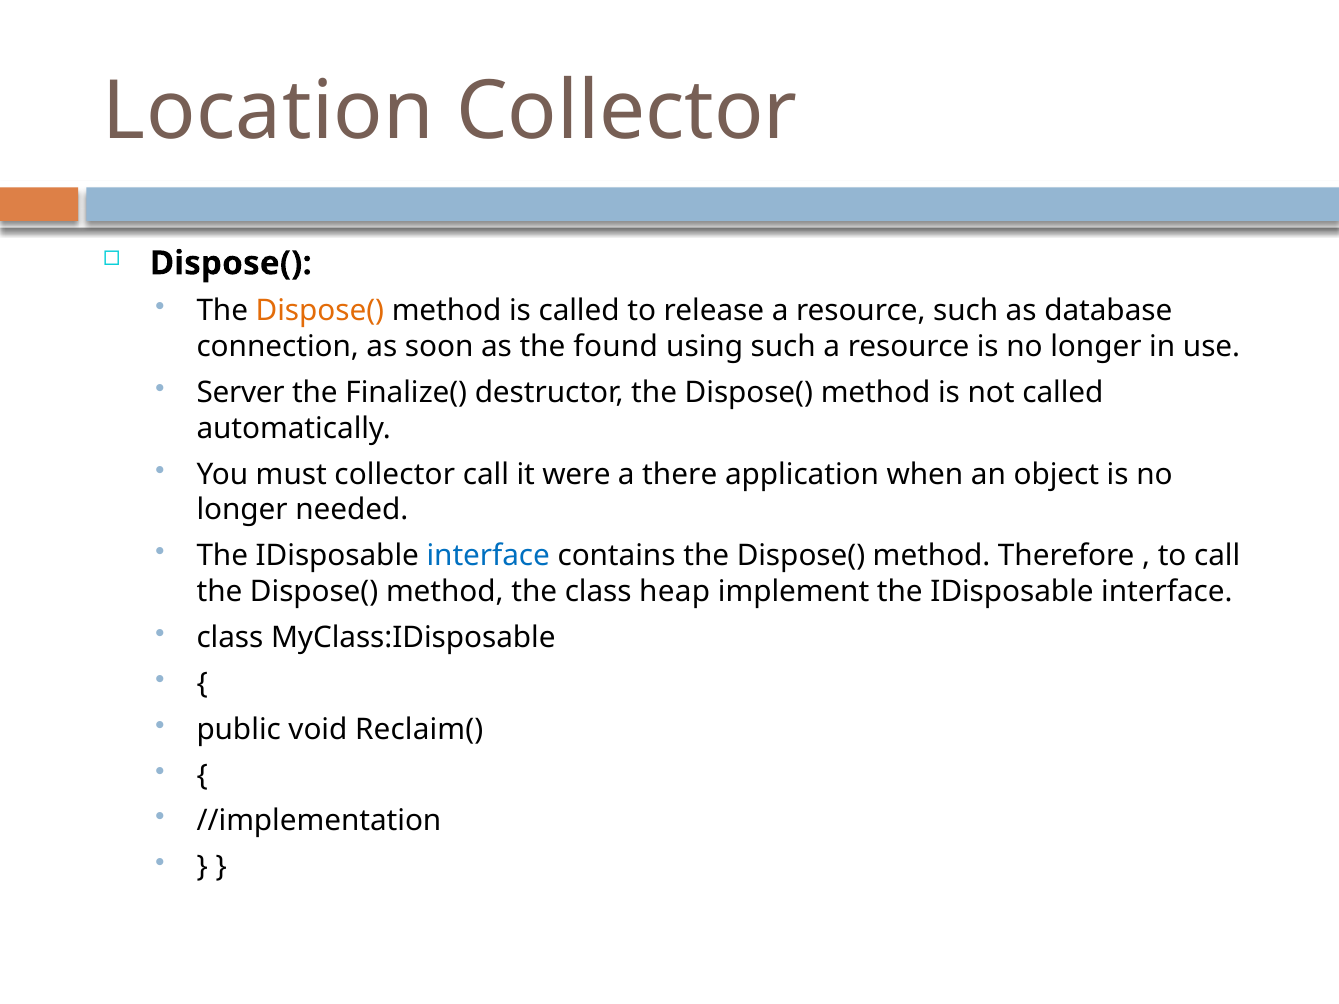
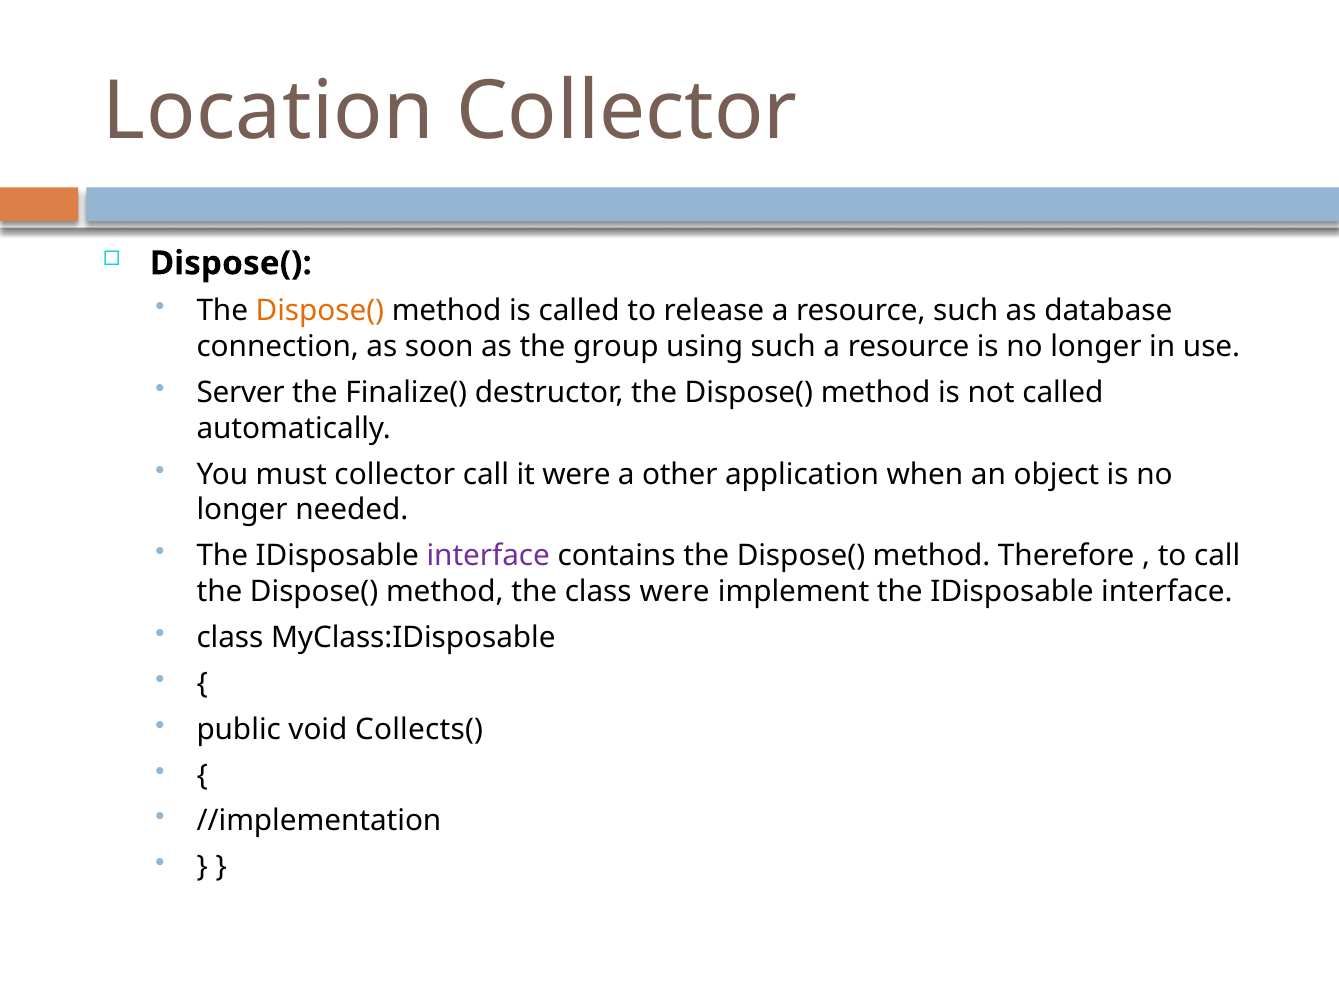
found: found -> group
there: there -> other
interface at (488, 556) colour: blue -> purple
class heap: heap -> were
Reclaim(: Reclaim( -> Collects(
